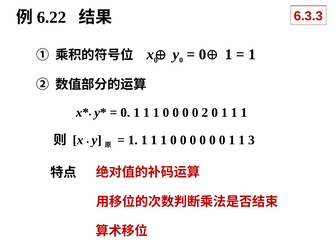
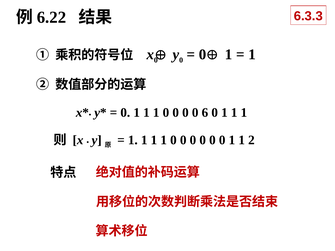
2: 2 -> 6
3: 3 -> 2
